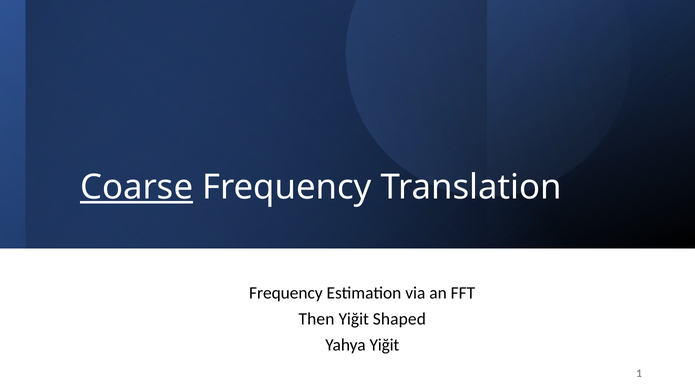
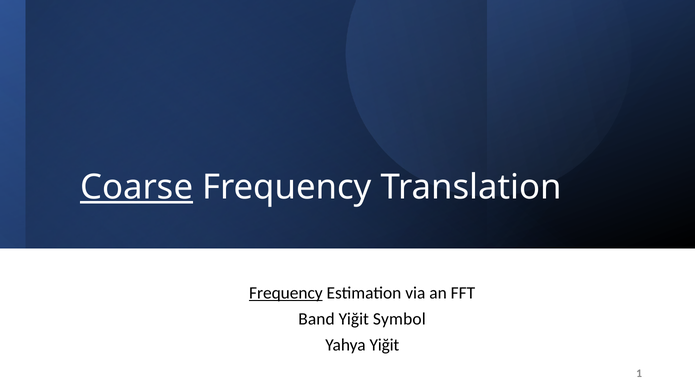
Frequency at (286, 293) underline: none -> present
Then: Then -> Band
Shaped: Shaped -> Symbol
